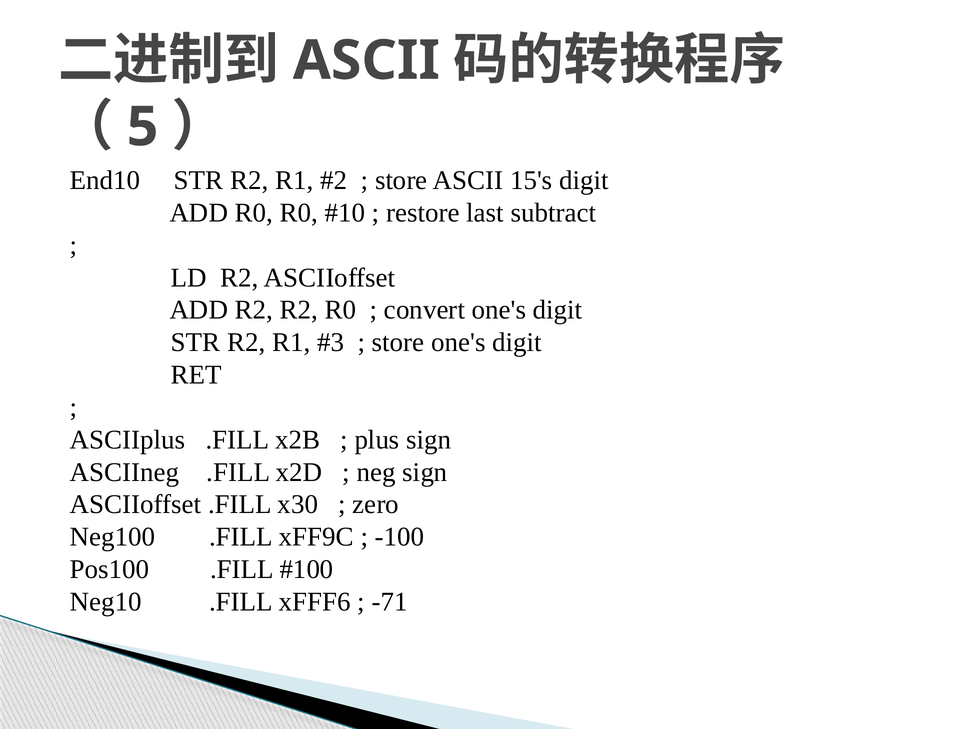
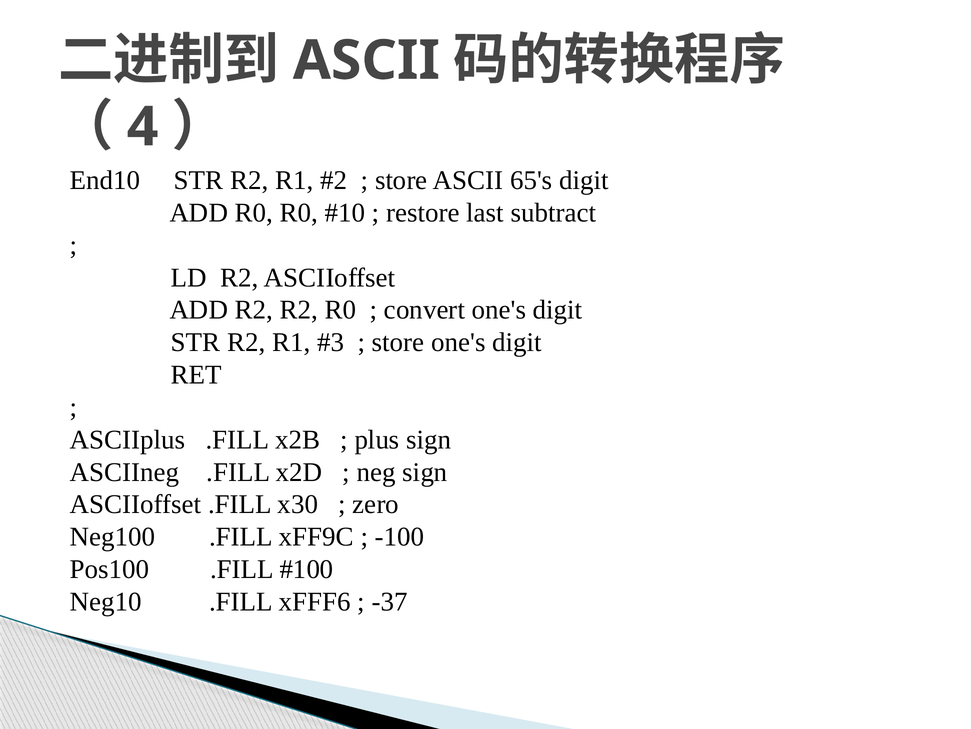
5: 5 -> 4
15's: 15's -> 65's
-71: -71 -> -37
